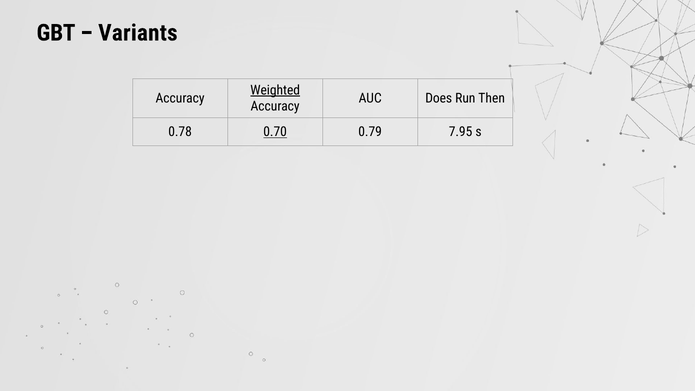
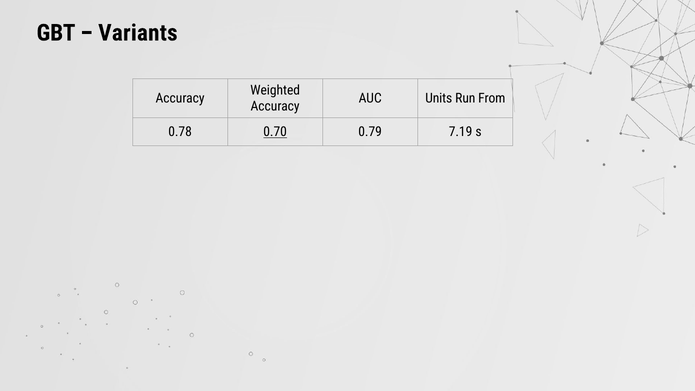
Weighted underline: present -> none
Does: Does -> Units
Then: Then -> From
7.95: 7.95 -> 7.19
